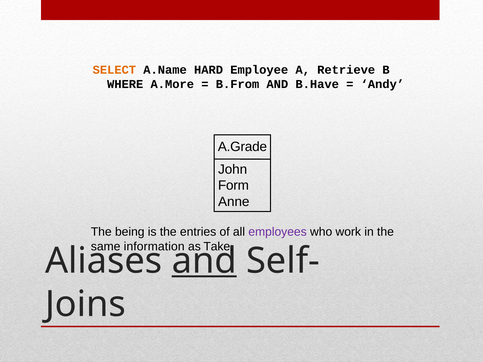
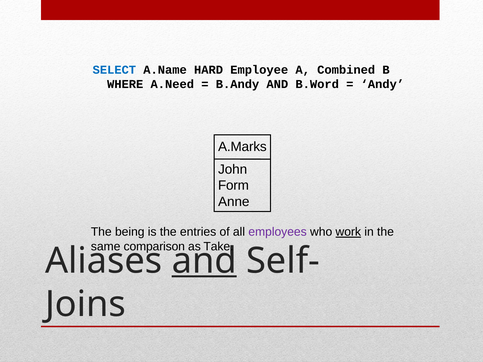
SELECT colour: orange -> blue
Retrieve: Retrieve -> Combined
A.More: A.More -> A.Need
B.From: B.From -> B.Andy
B.Have: B.Have -> B.Word
A.Grade: A.Grade -> A.Marks
work underline: none -> present
information: information -> comparison
